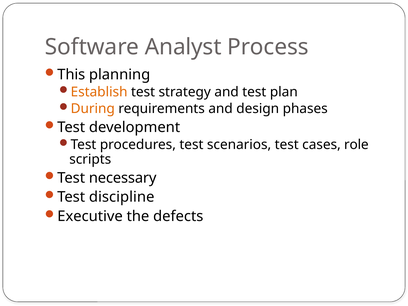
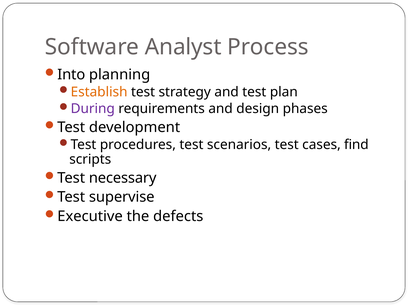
This: This -> Into
During colour: orange -> purple
role: role -> find
discipline: discipline -> supervise
